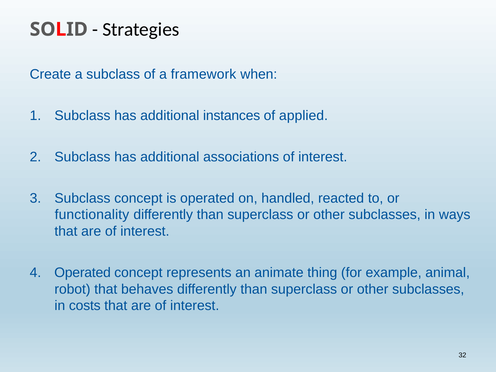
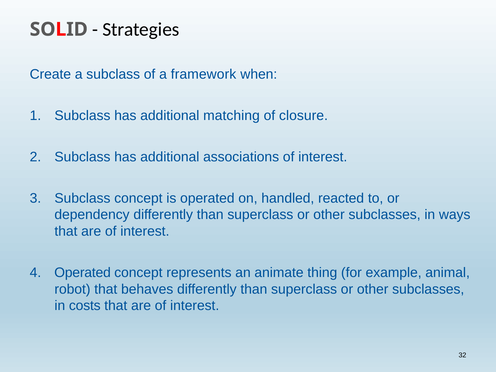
instances: instances -> matching
applied: applied -> closure
functionality: functionality -> dependency
